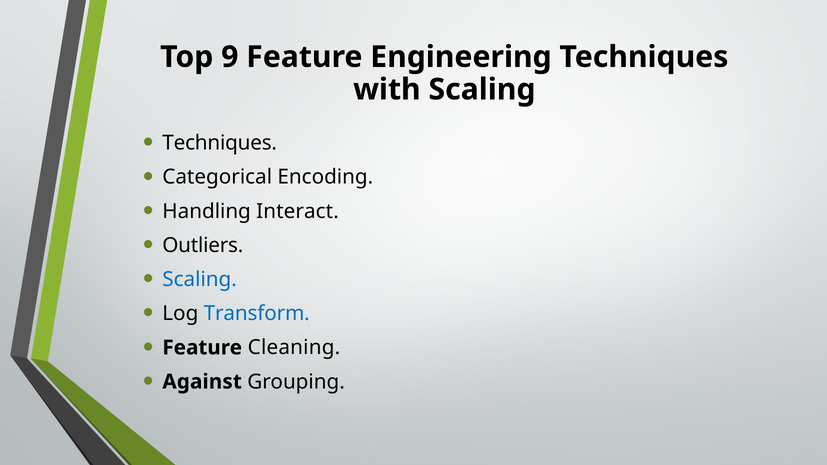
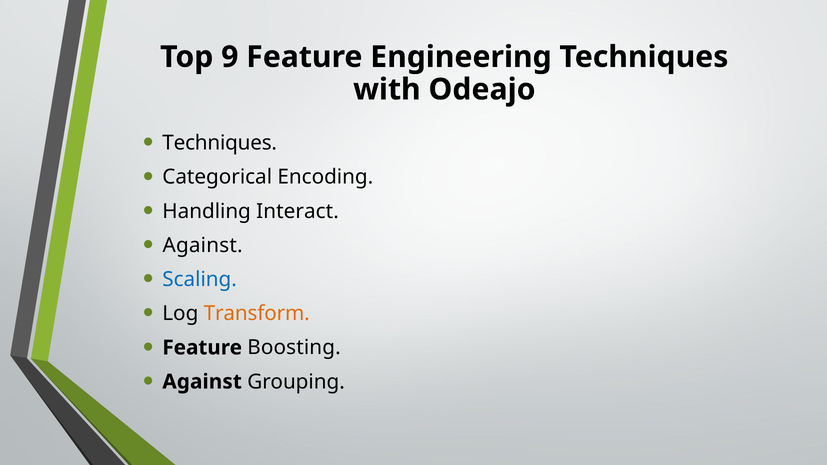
with Scaling: Scaling -> Odeajo
Outliers at (203, 245): Outliers -> Against
Transform colour: blue -> orange
Cleaning: Cleaning -> Boosting
